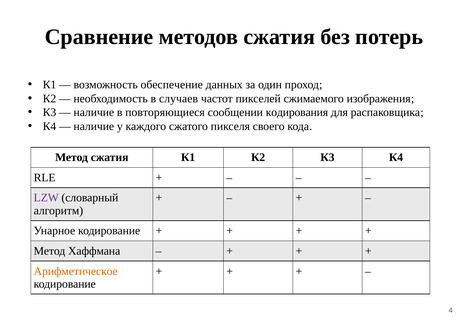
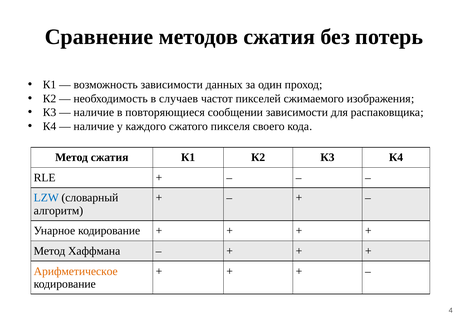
возможность обеспечение: обеспечение -> зависимости
сообщении кодирования: кодирования -> зависимости
LZW colour: purple -> blue
